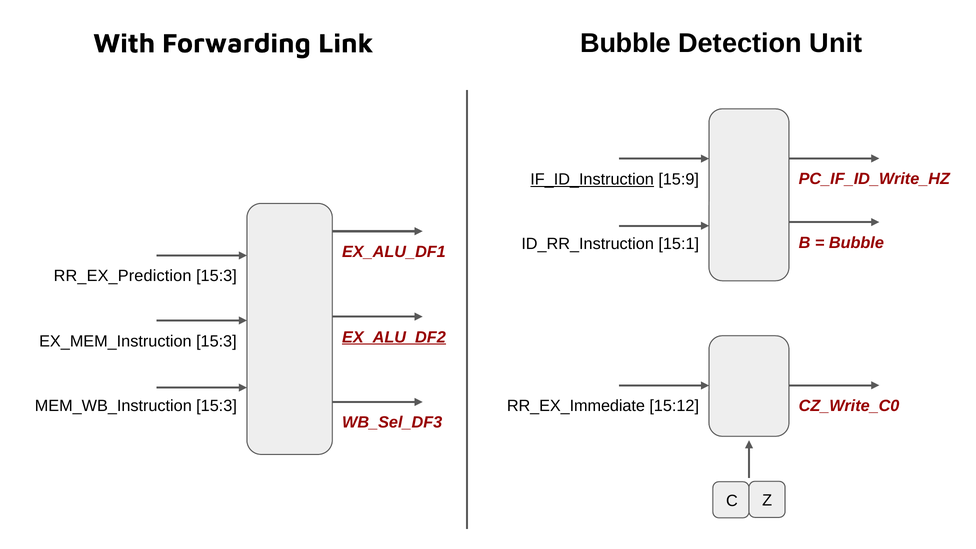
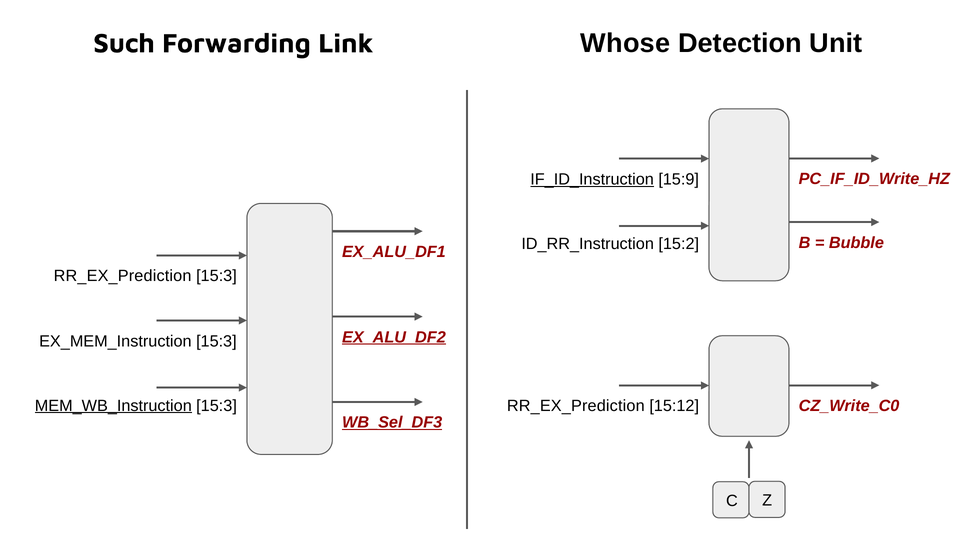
Bubble at (626, 43): Bubble -> Whose
With: With -> Such
15:1: 15:1 -> 15:2
MEM_WB_Instruction underline: none -> present
RR_EX_Immediate at (576, 406): RR_EX_Immediate -> RR_EX_Prediction
WB_Sel_DF3 underline: none -> present
